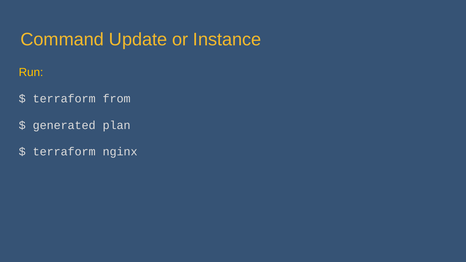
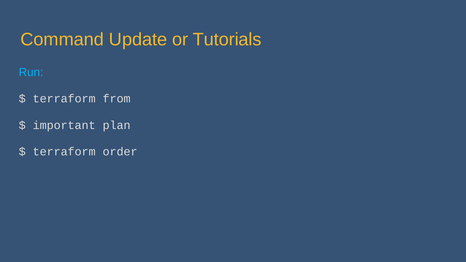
Instance: Instance -> Tutorials
Run colour: yellow -> light blue
generated: generated -> important
nginx: nginx -> order
